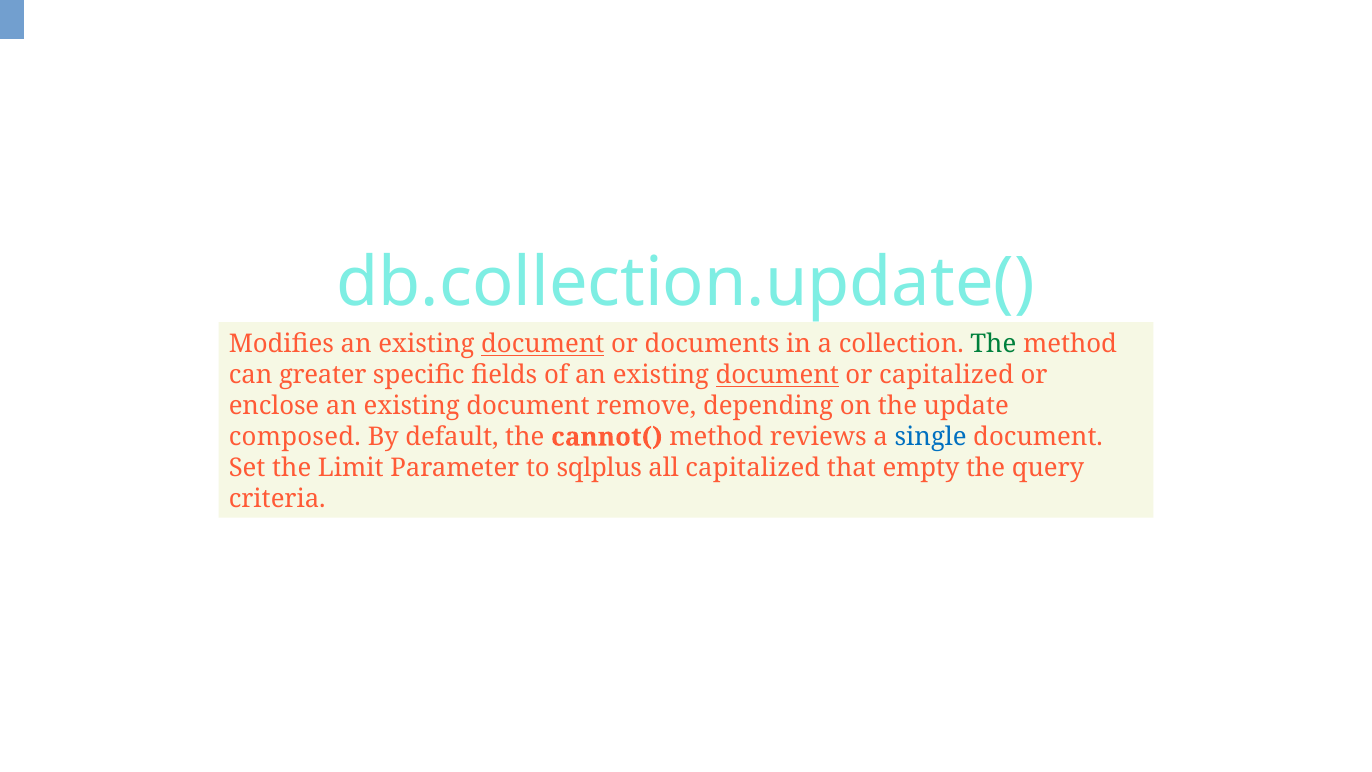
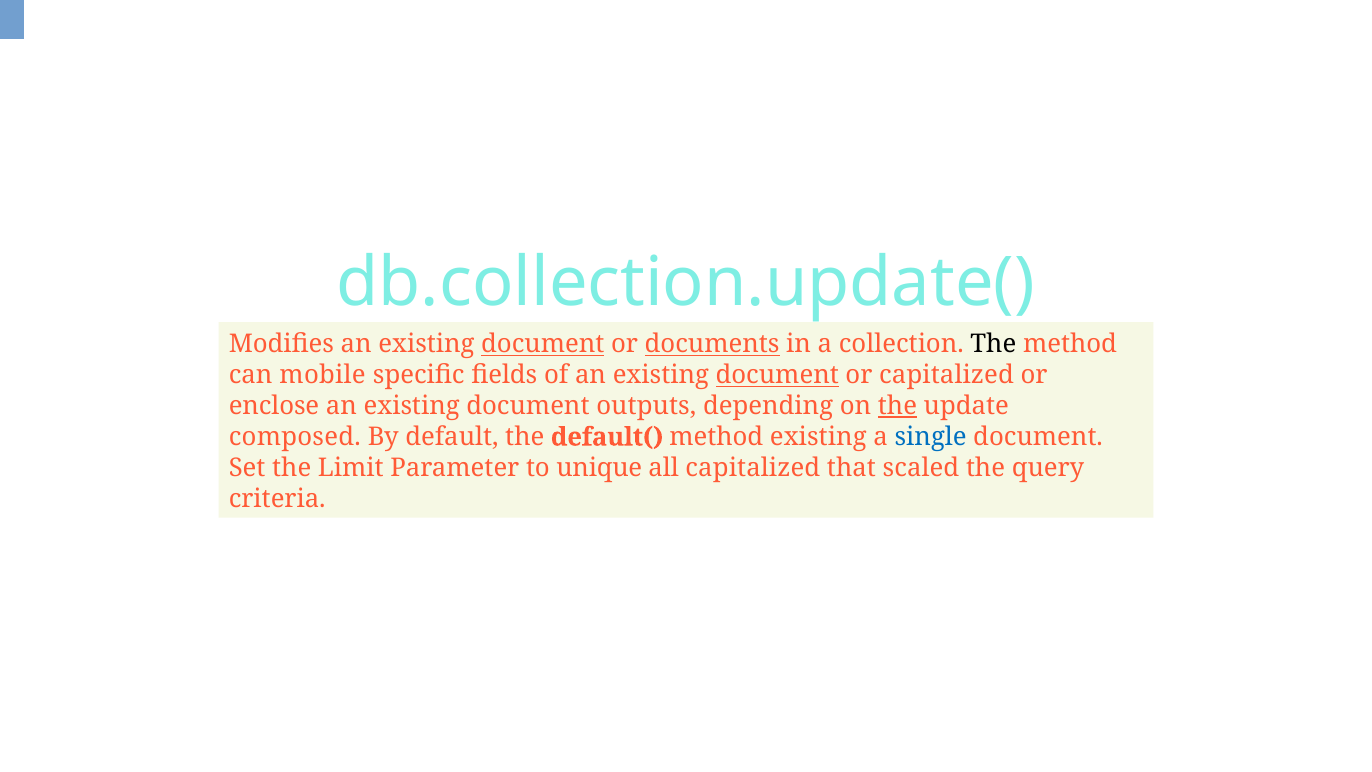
documents underline: none -> present
The at (993, 344) colour: green -> black
greater: greater -> mobile
remove: remove -> outputs
the at (897, 406) underline: none -> present
cannot(: cannot( -> default(
method reviews: reviews -> existing
sqlplus: sqlplus -> unique
empty: empty -> scaled
